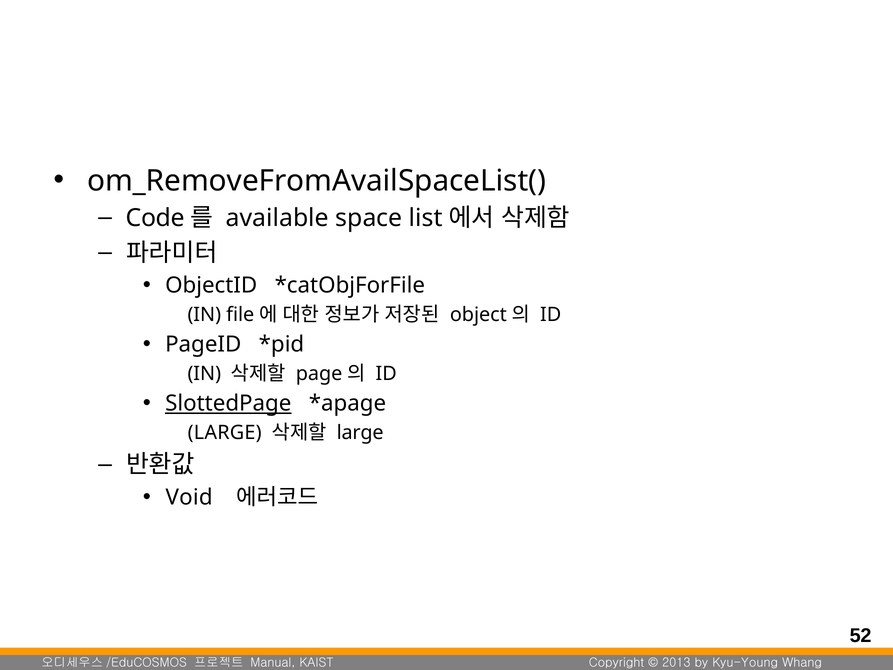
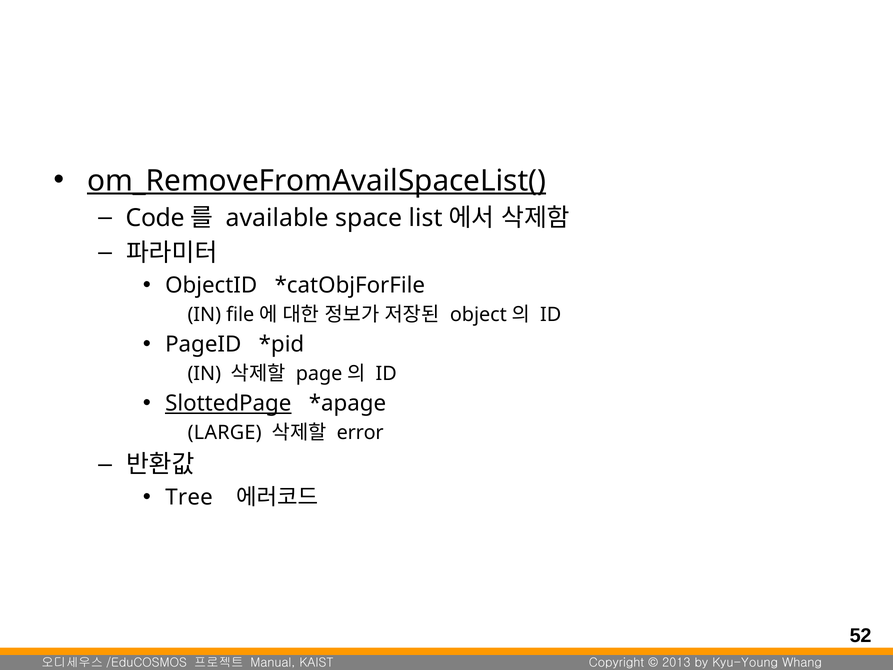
om_RemoveFromAvailSpaceList( underline: none -> present
large at (360, 432): large -> error
Void: Void -> Tree
